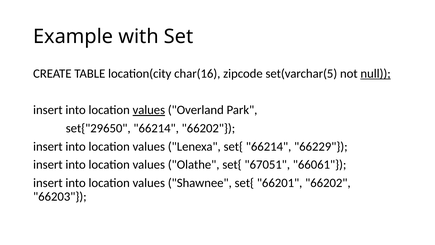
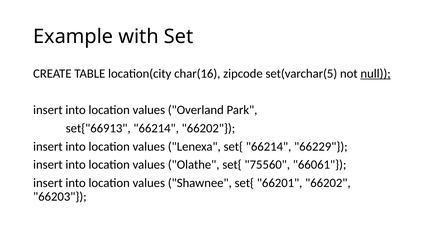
values at (149, 110) underline: present -> none
set{"29650: set{"29650 -> set{"66913
67051: 67051 -> 75560
